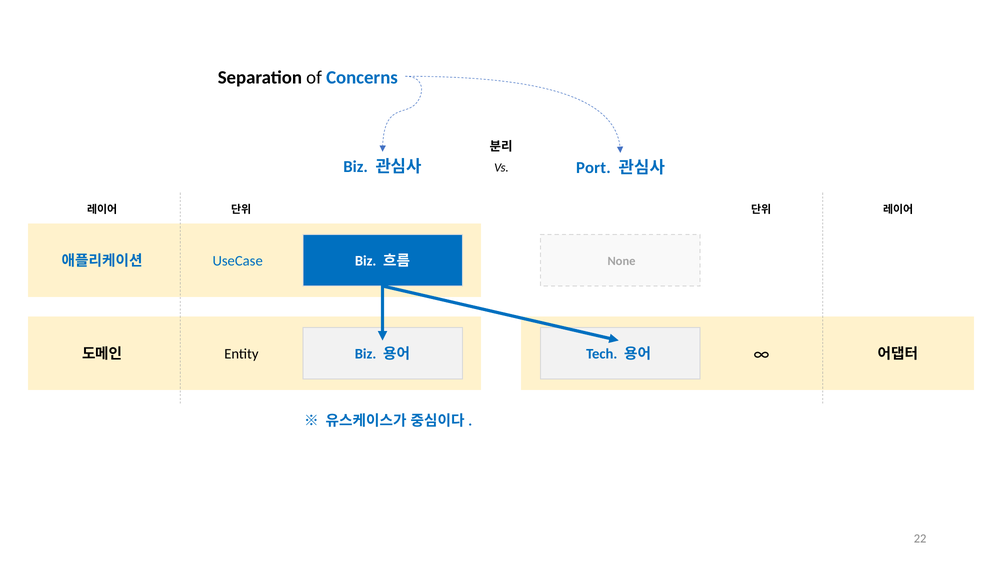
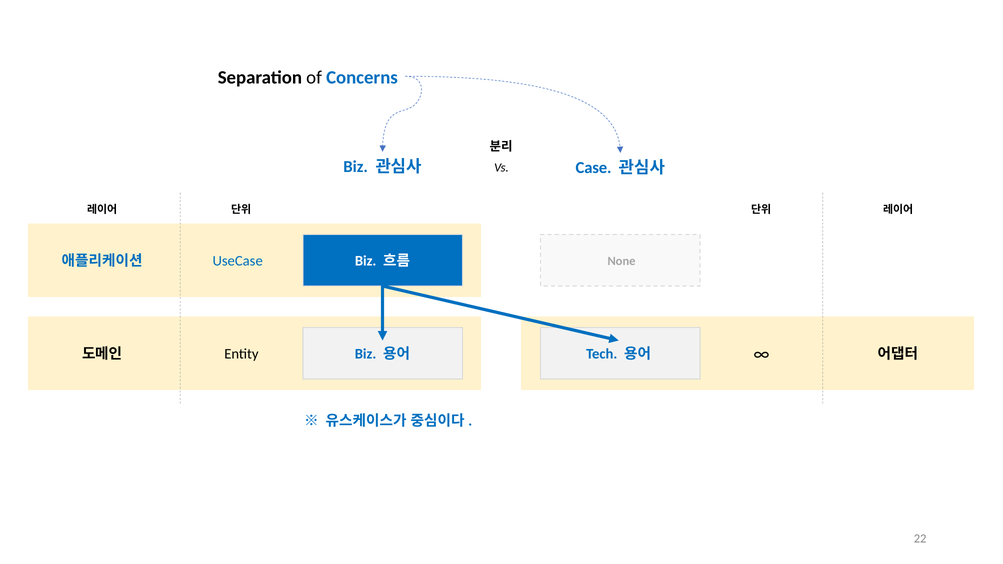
Port: Port -> Case
